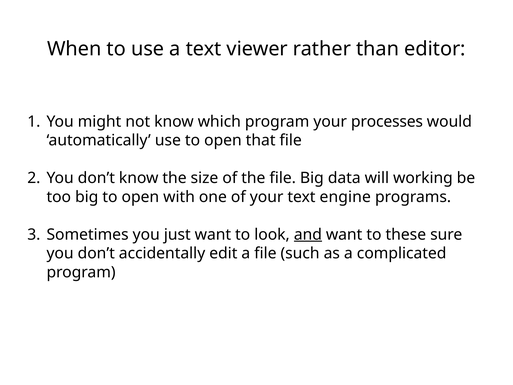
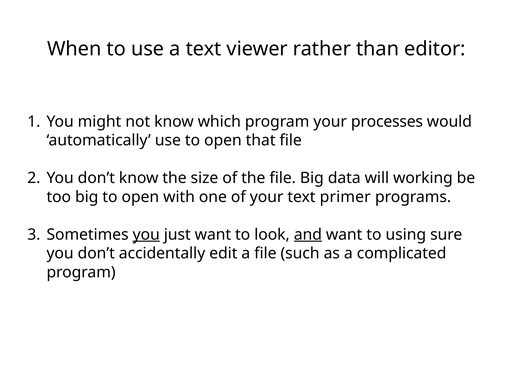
engine: engine -> primer
you at (146, 234) underline: none -> present
these: these -> using
